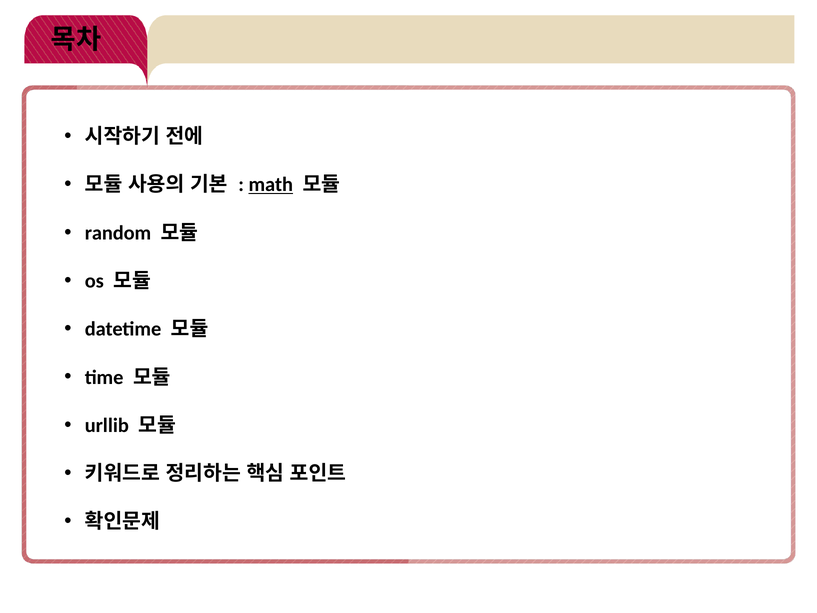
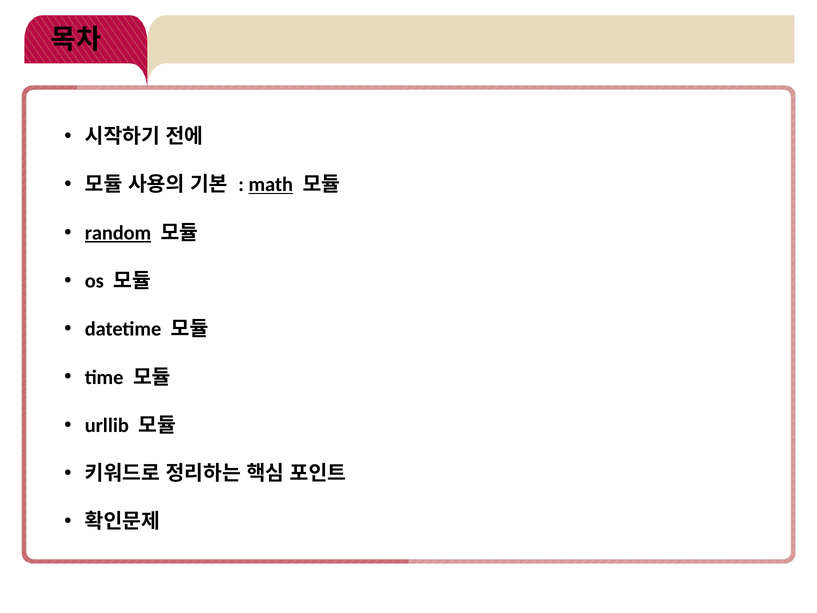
random underline: none -> present
